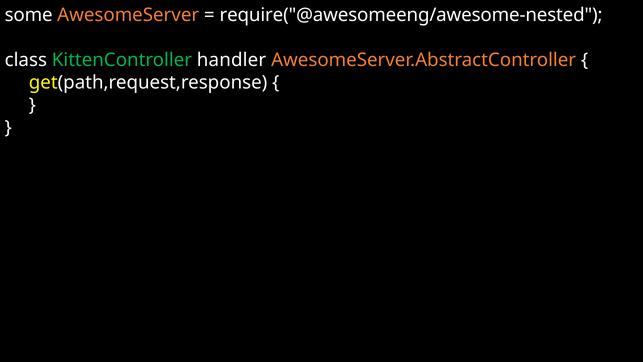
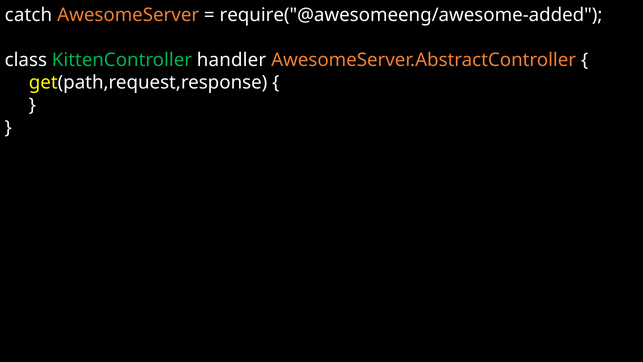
some: some -> catch
require("@awesomeeng/awesome-nested: require("@awesomeeng/awesome-nested -> require("@awesomeeng/awesome-added
